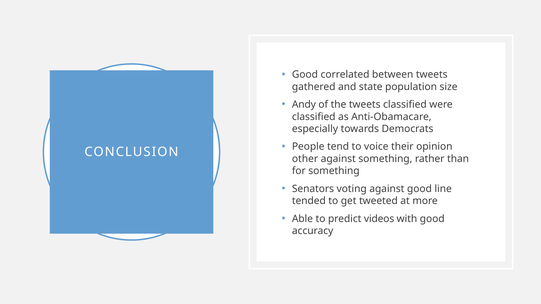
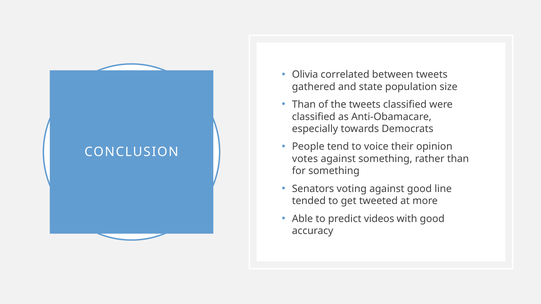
Good at (305, 75): Good -> Olivia
Andy at (304, 105): Andy -> Than
other: other -> votes
